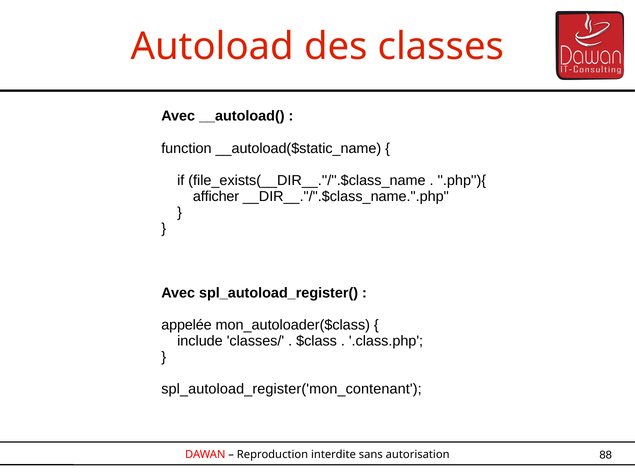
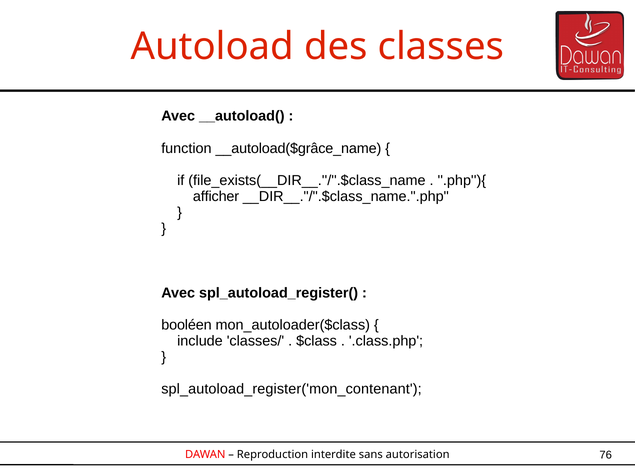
__autoload($static_name: __autoload($static_name -> __autoload($grâce_name
appelée: appelée -> booléen
88: 88 -> 76
